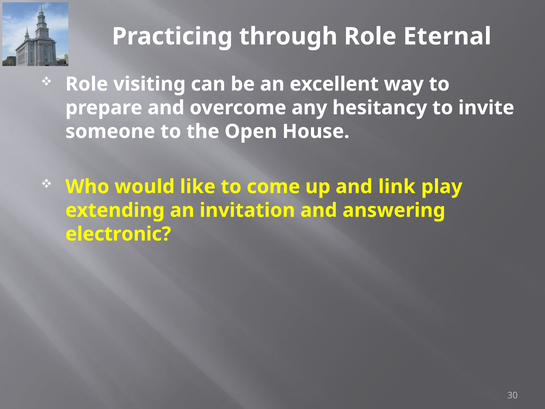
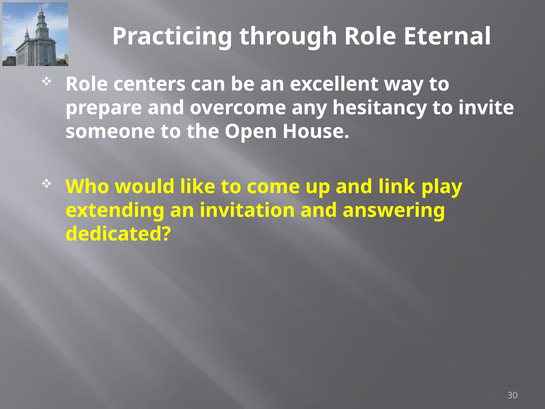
visiting: visiting -> centers
electronic: electronic -> dedicated
